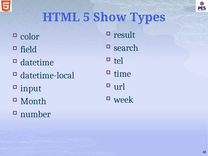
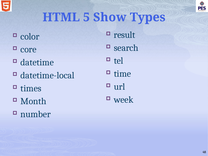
field: field -> core
input: input -> times
